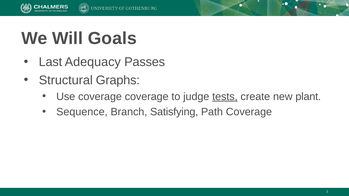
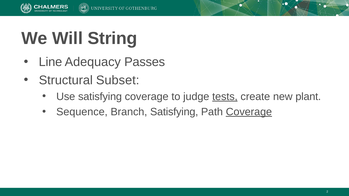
Goals: Goals -> String
Last: Last -> Line
Graphs: Graphs -> Subset
Use coverage: coverage -> satisfying
Coverage at (249, 112) underline: none -> present
